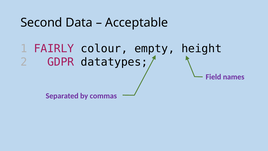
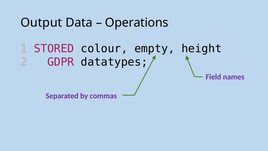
Second: Second -> Output
Acceptable: Acceptable -> Operations
FAIRLY: FAIRLY -> STORED
